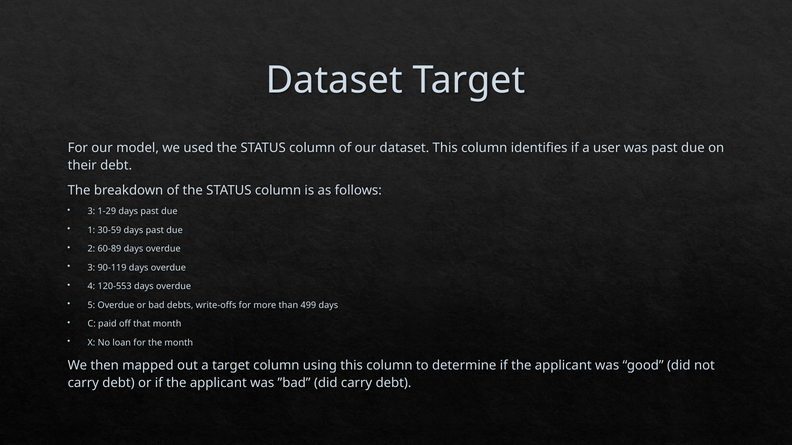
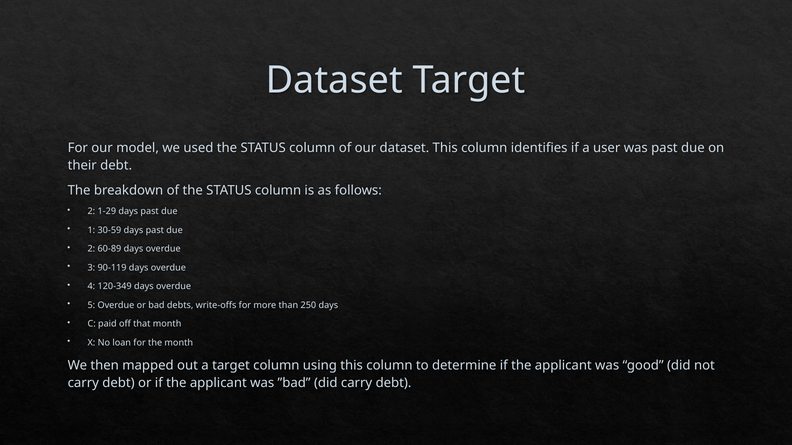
3 at (91, 212): 3 -> 2
120-553: 120-553 -> 120-349
499: 499 -> 250
